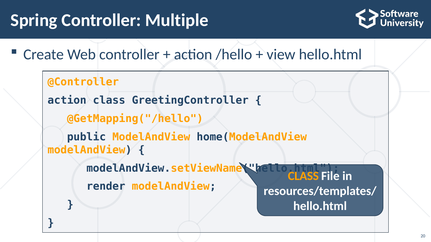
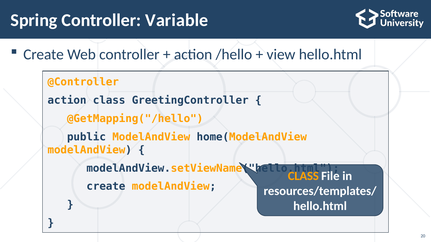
Multiple: Multiple -> Variable
render at (106, 187): render -> create
